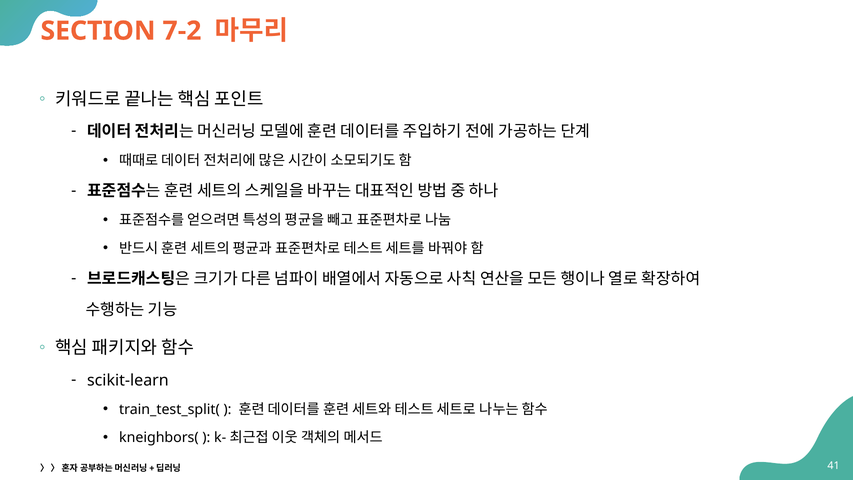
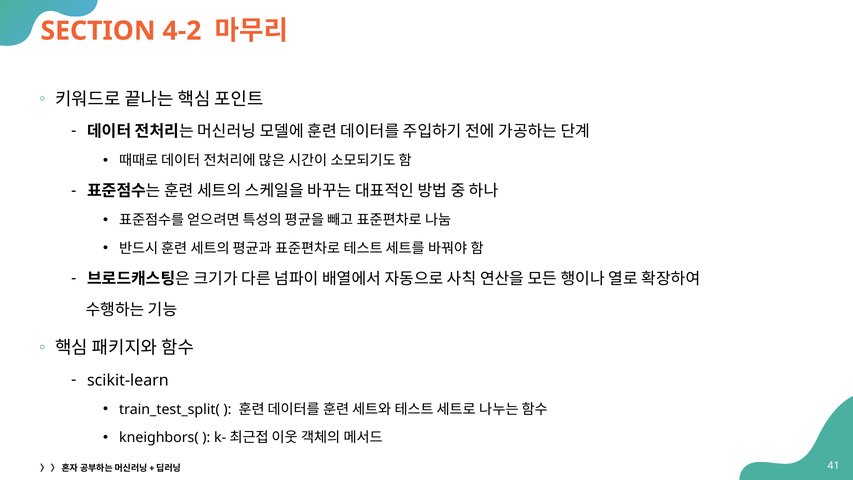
7-2: 7-2 -> 4-2
